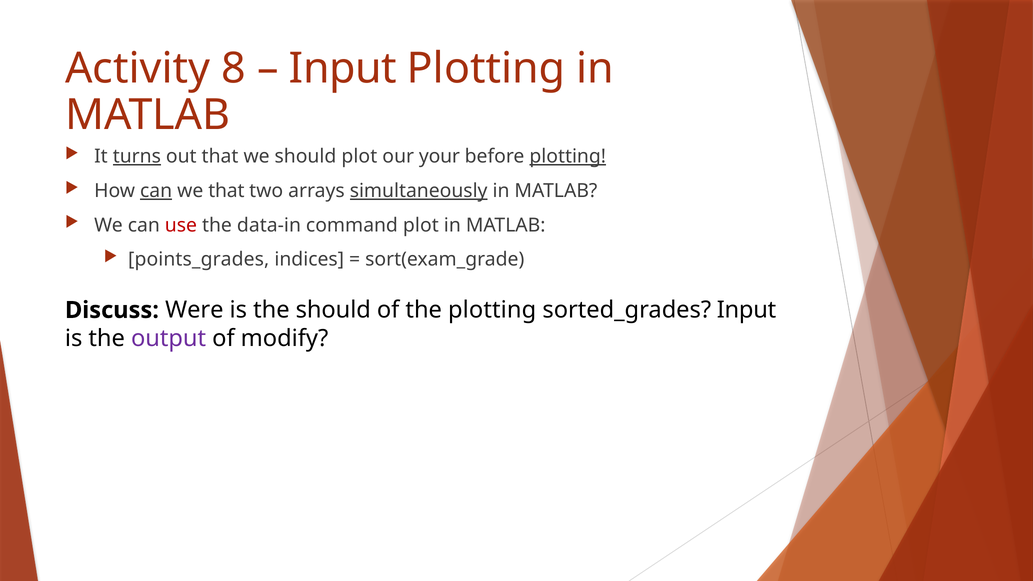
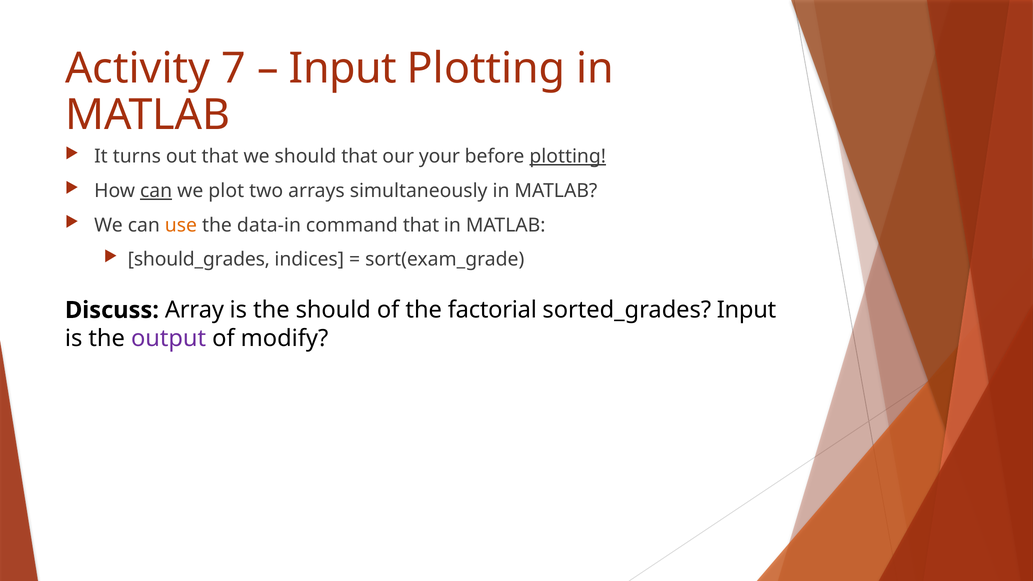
8: 8 -> 7
turns underline: present -> none
should plot: plot -> that
we that: that -> plot
simultaneously underline: present -> none
use colour: red -> orange
command plot: plot -> that
points_grades: points_grades -> should_grades
Were: Were -> Array
the plotting: plotting -> factorial
